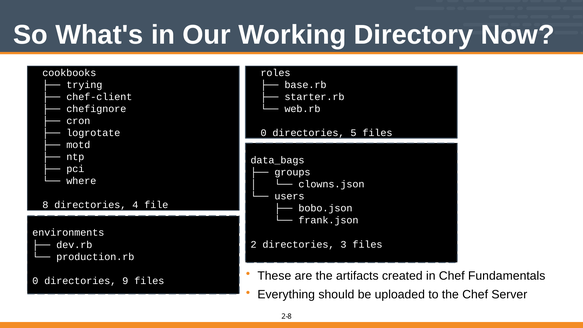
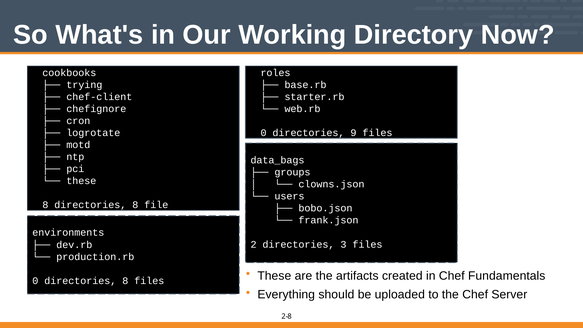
5: 5 -> 9
where at (81, 181): where -> these
8 directories 4: 4 -> 8
0 directories 9: 9 -> 8
